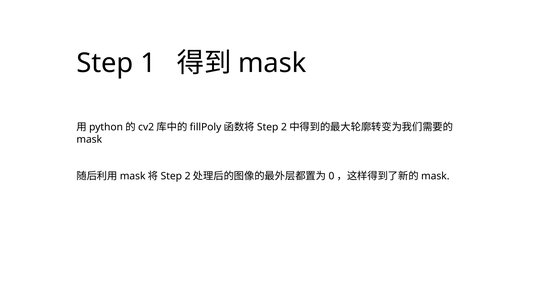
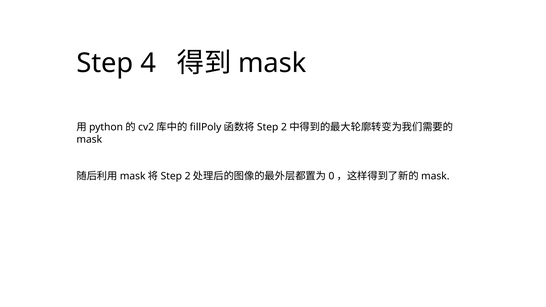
1: 1 -> 4
